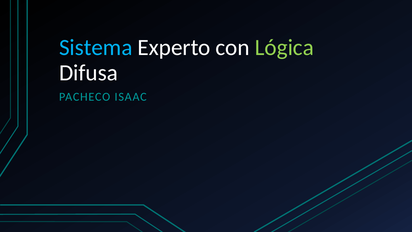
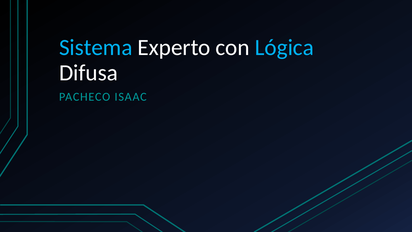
Lógica colour: light green -> light blue
